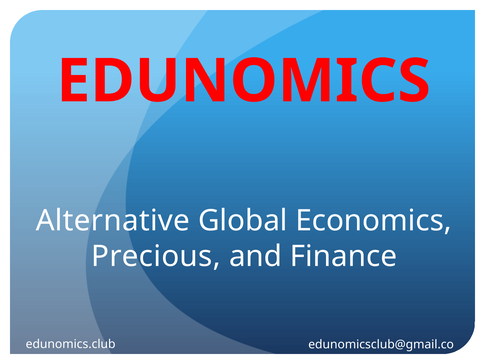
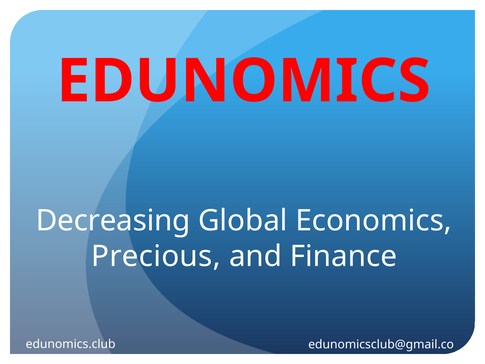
Alternative: Alternative -> Decreasing
